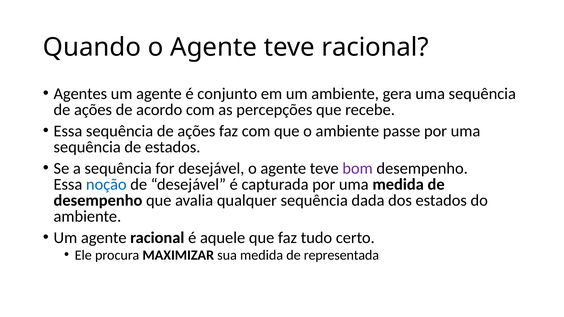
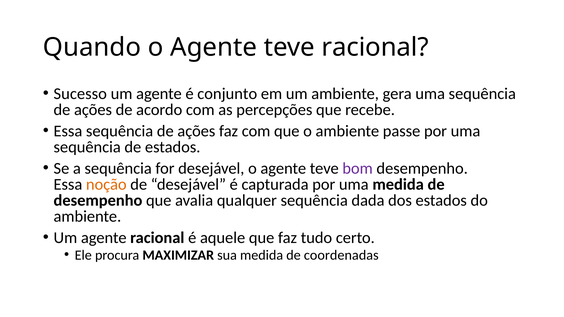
Agentes: Agentes -> Sucesso
noção colour: blue -> orange
representada: representada -> coordenadas
